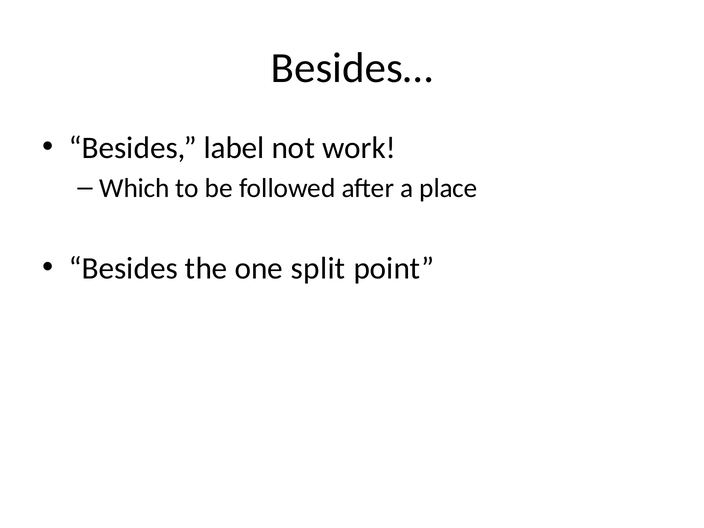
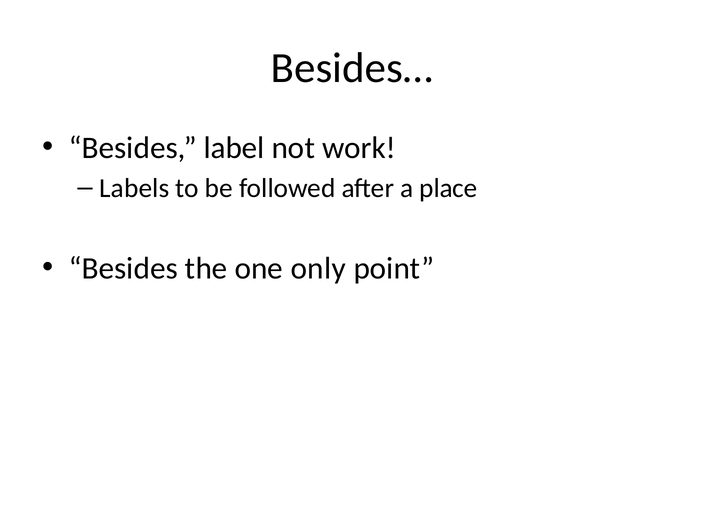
Which: Which -> Labels
split: split -> only
